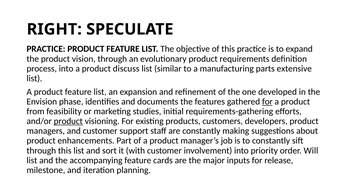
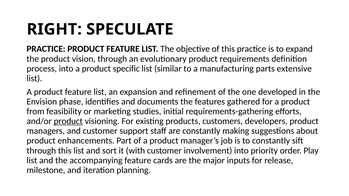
discuss: discuss -> specific
for at (267, 102) underline: present -> none
Will: Will -> Play
